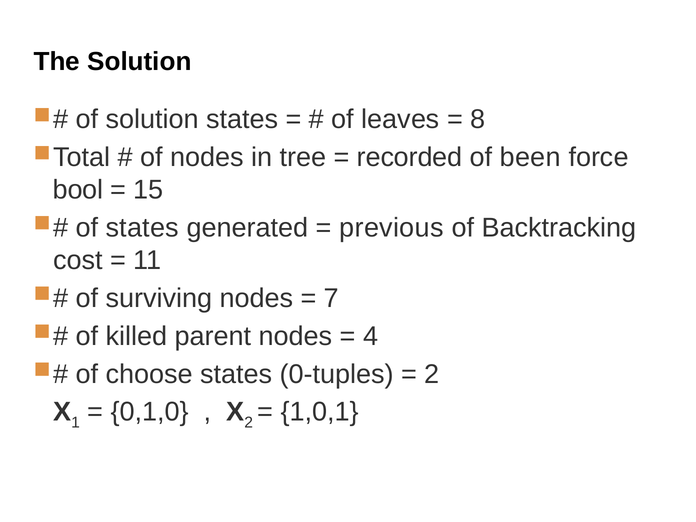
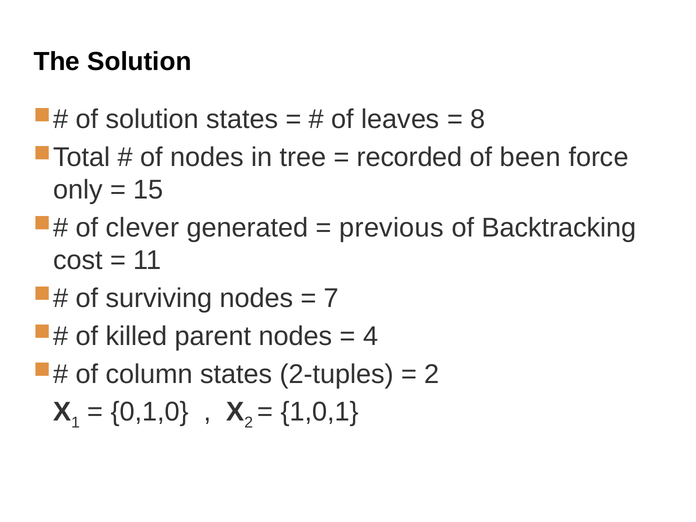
bool: bool -> only
of states: states -> clever
choose: choose -> column
0-tuples: 0-tuples -> 2-tuples
